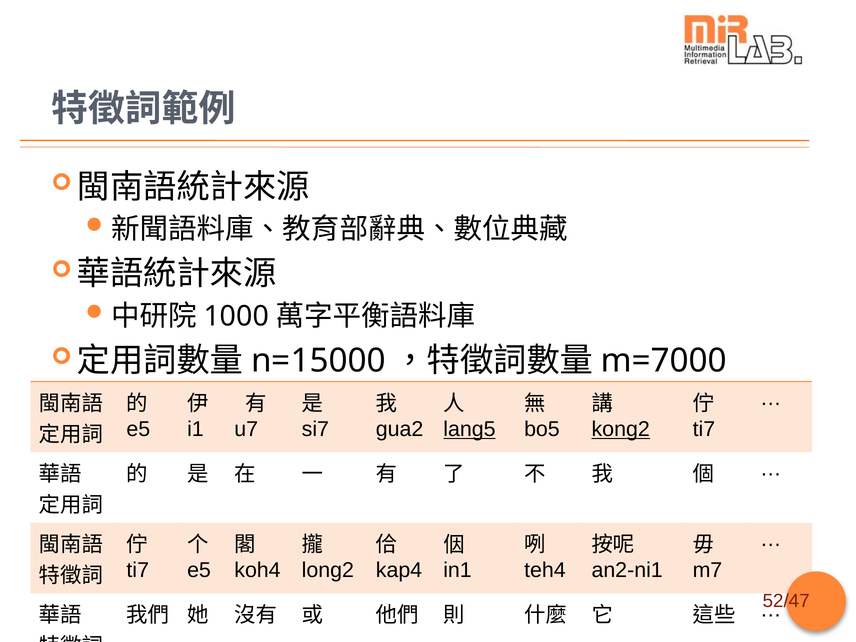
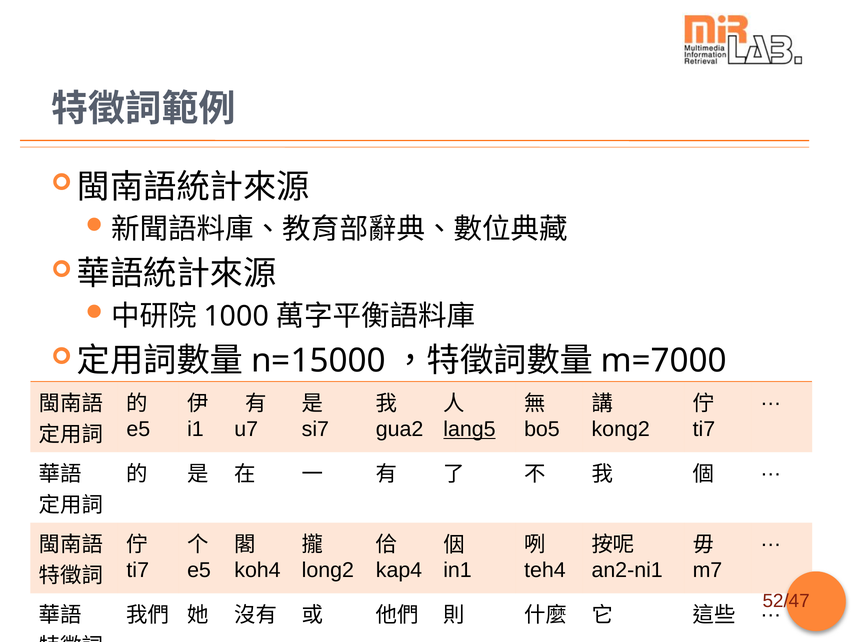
kong2 underline: present -> none
